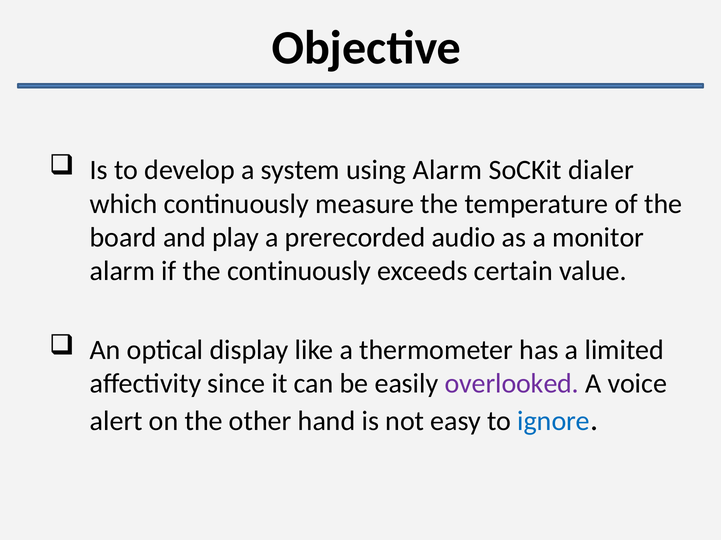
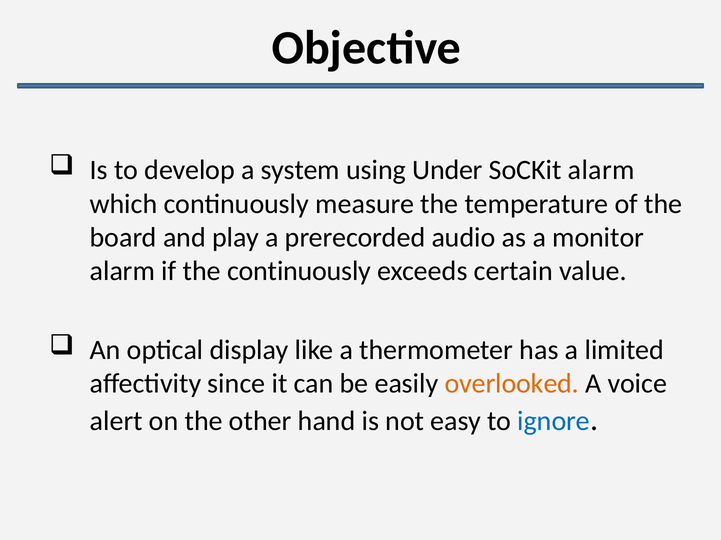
using Alarm: Alarm -> Under
SoCKit dialer: dialer -> alarm
overlooked colour: purple -> orange
